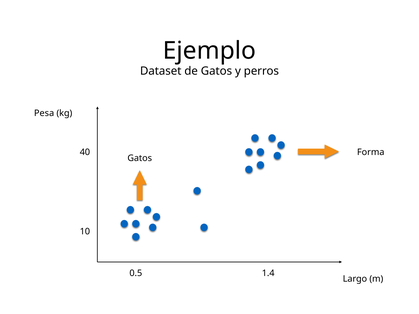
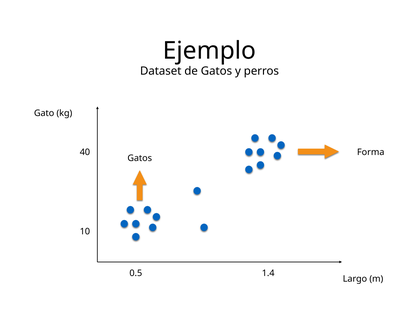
Pesa: Pesa -> Gato
